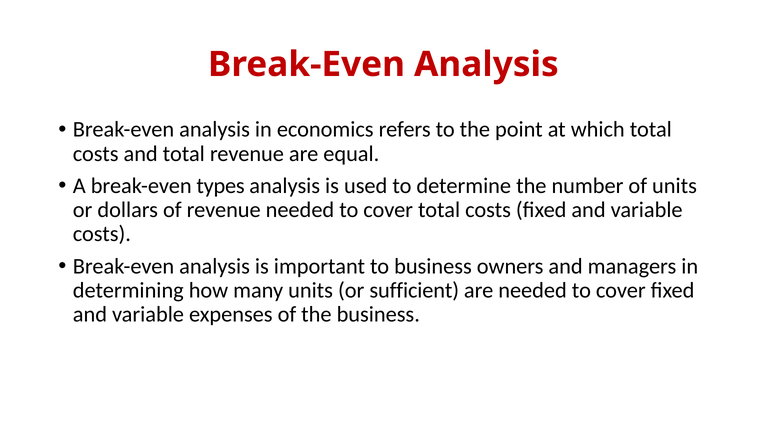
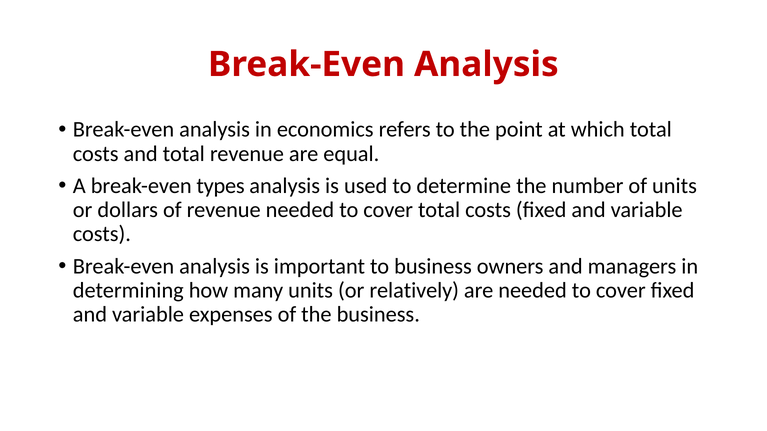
sufficient: sufficient -> relatively
